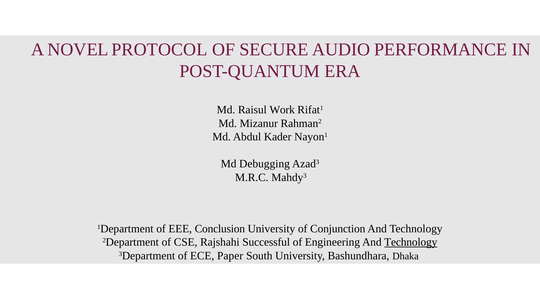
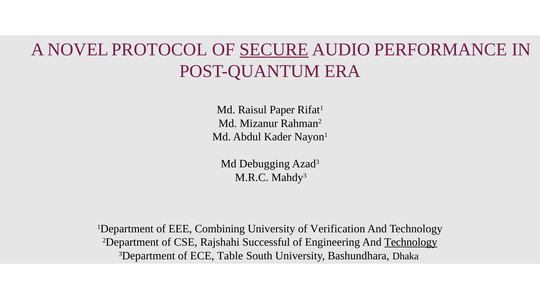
SECURE underline: none -> present
Work: Work -> Paper
Conclusion: Conclusion -> Combining
Conjunction: Conjunction -> Verification
Paper: Paper -> Table
